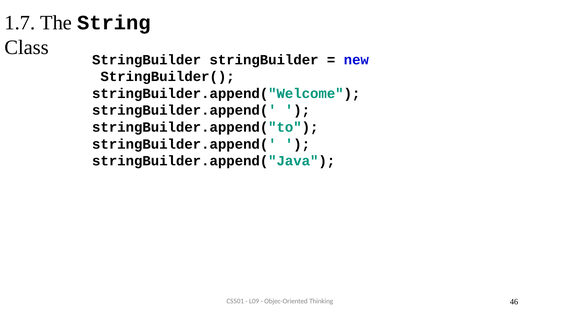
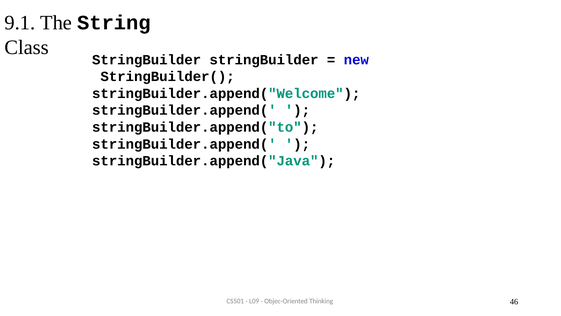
1.7: 1.7 -> 9.1
